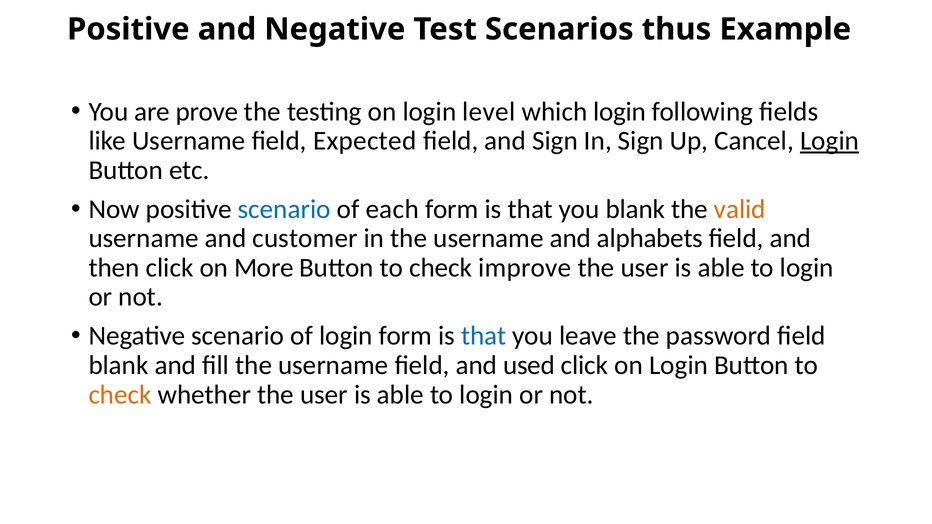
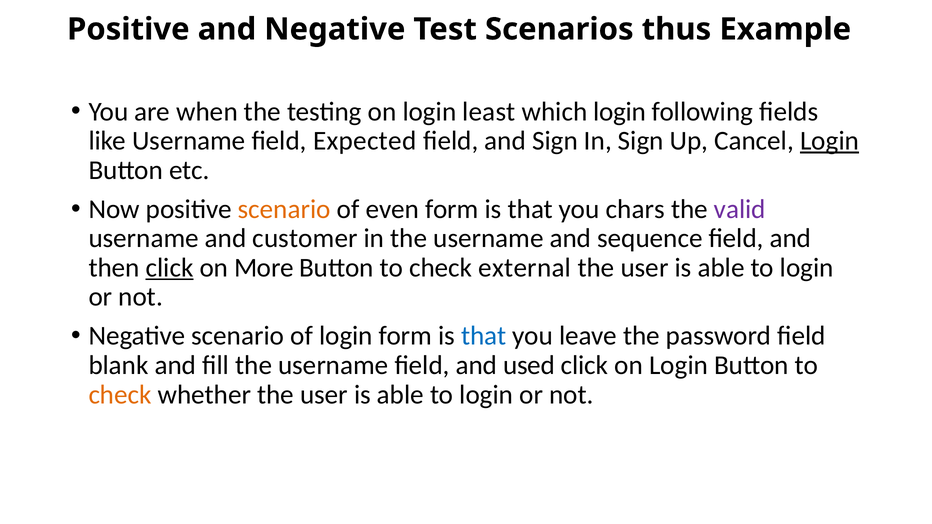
prove: prove -> when
level: level -> least
scenario at (284, 209) colour: blue -> orange
each: each -> even
you blank: blank -> chars
valid colour: orange -> purple
alphabets: alphabets -> sequence
click at (170, 268) underline: none -> present
improve: improve -> external
